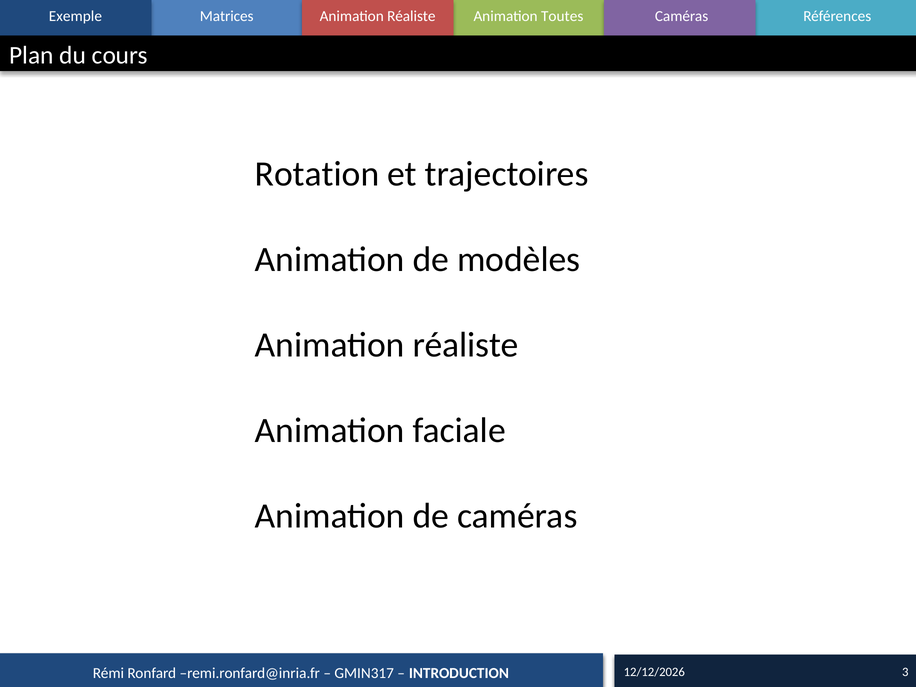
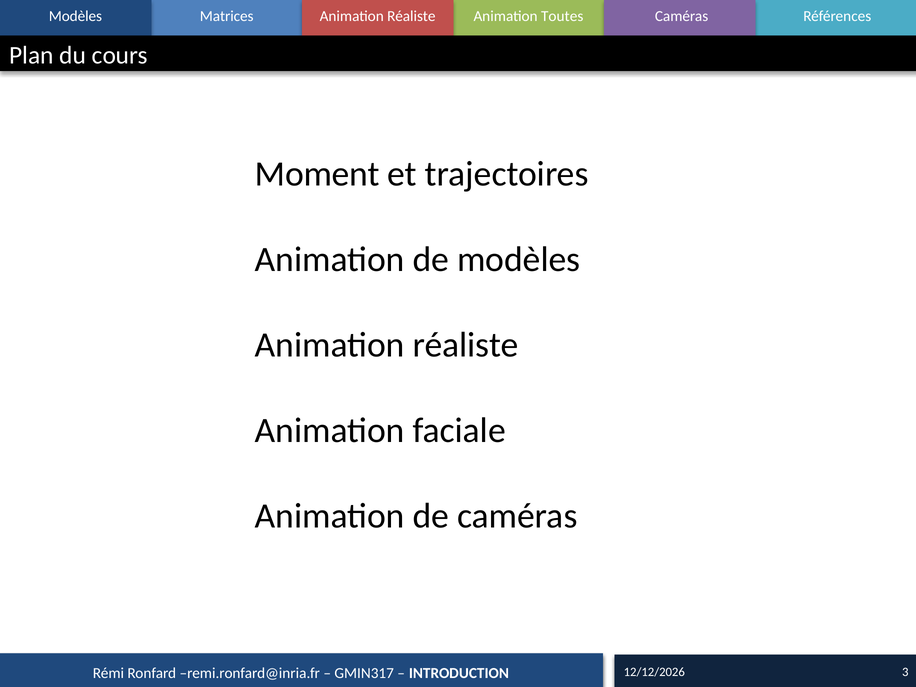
Exemple at (75, 16): Exemple -> Modèles
Rotation: Rotation -> Moment
